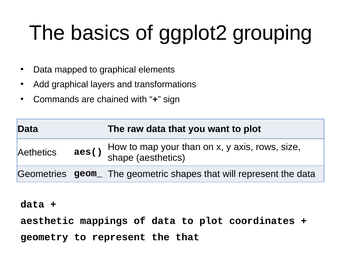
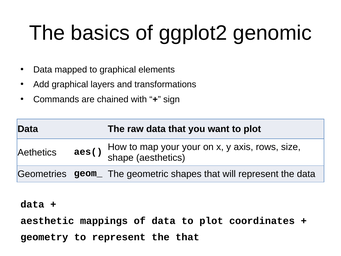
grouping: grouping -> genomic
your than: than -> your
